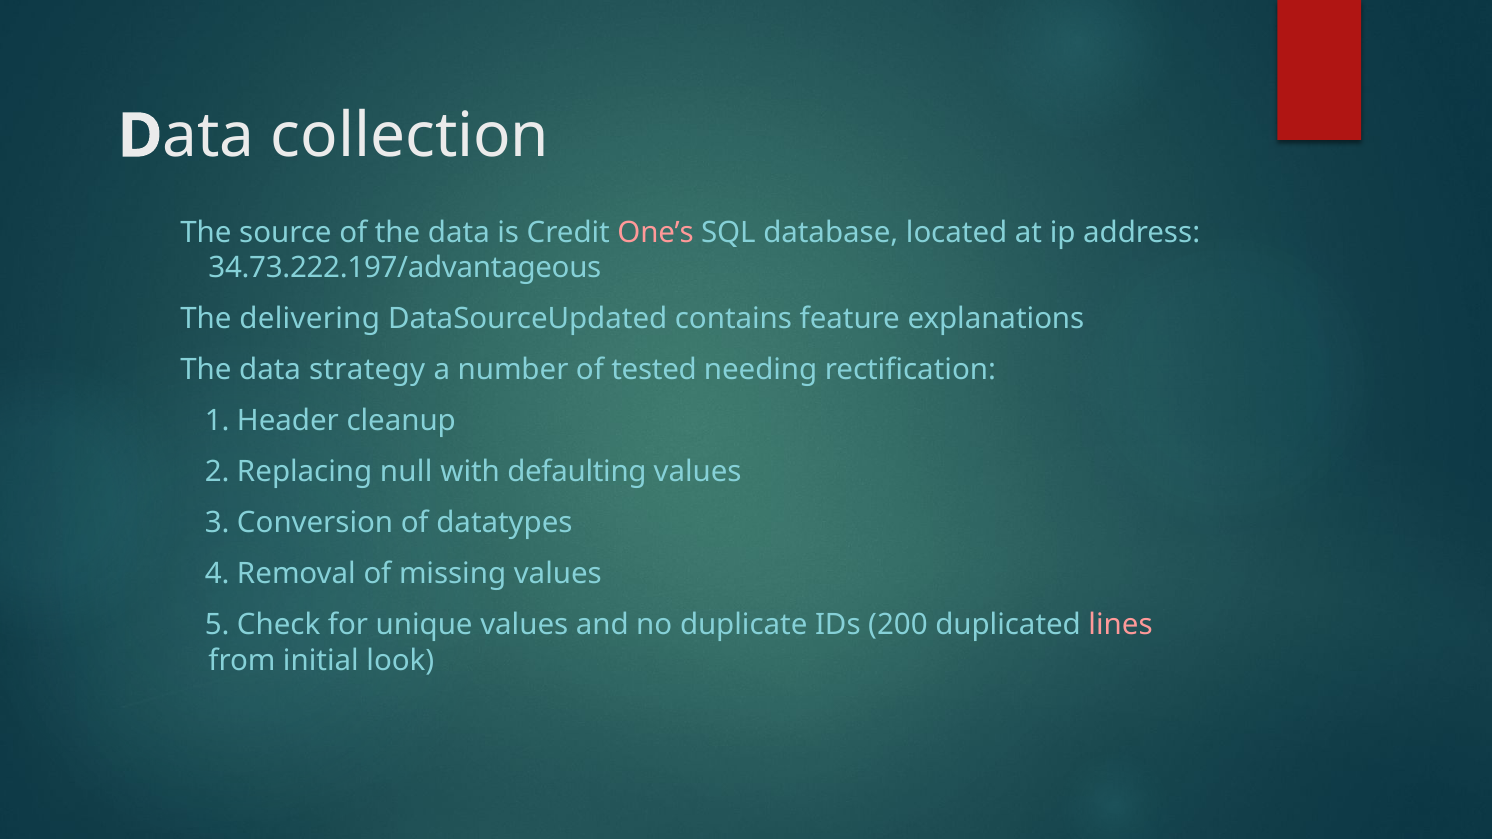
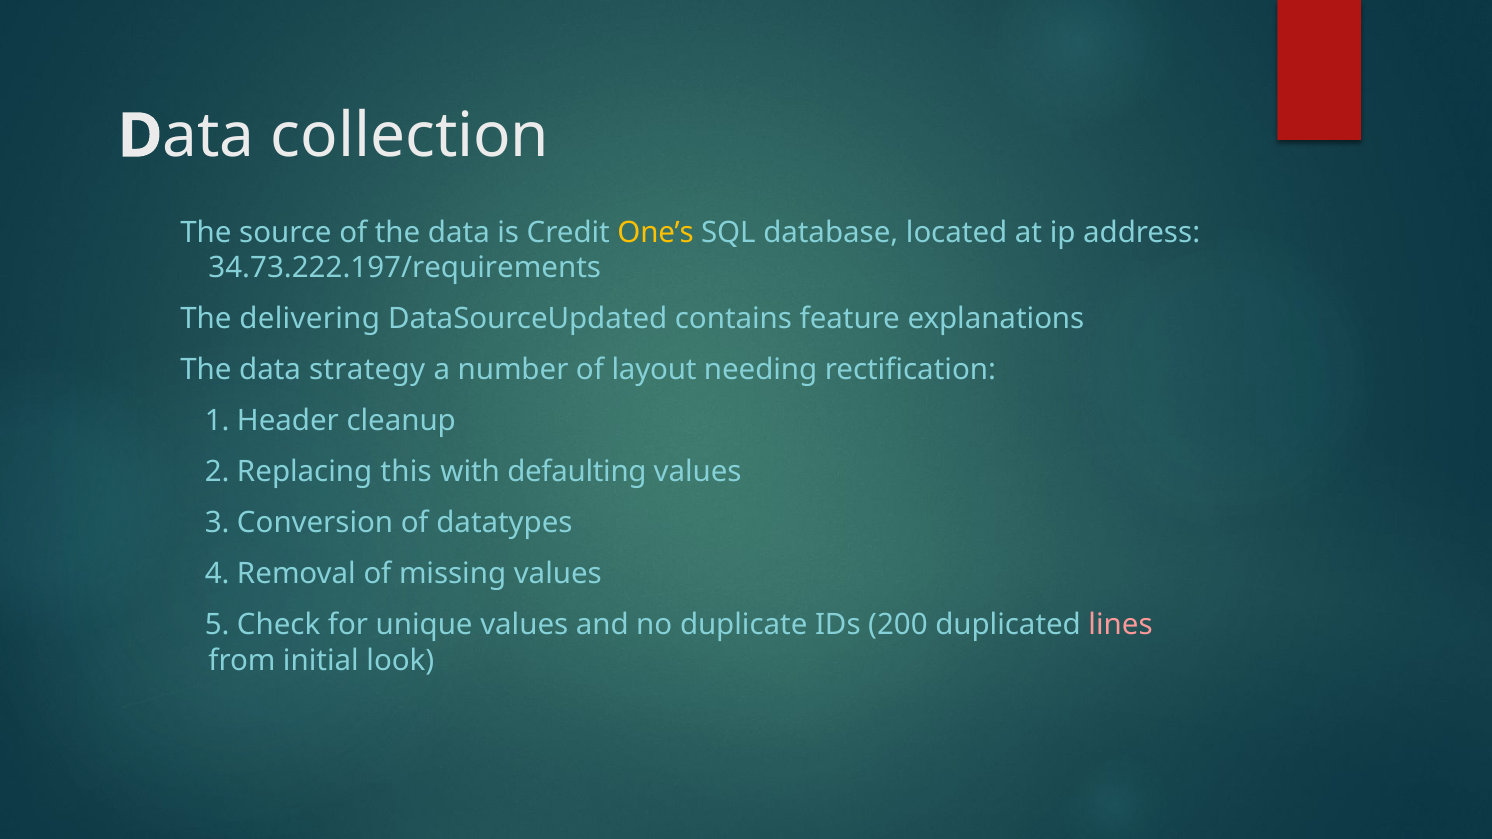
One’s colour: pink -> yellow
34.73.222.197/advantageous: 34.73.222.197/advantageous -> 34.73.222.197/requirements
tested: tested -> layout
null: null -> this
